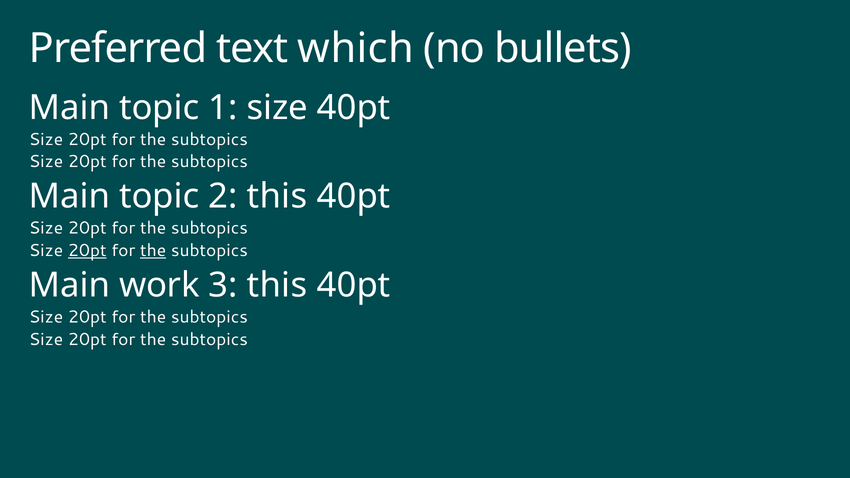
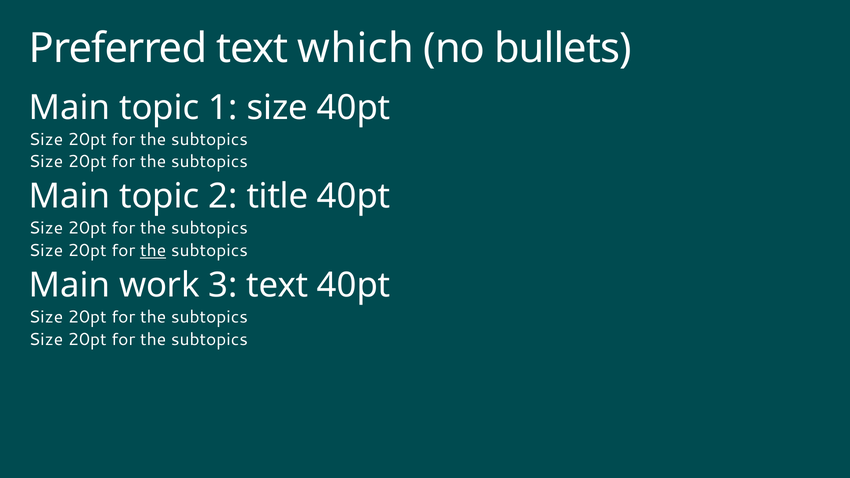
2 this: this -> title
20pt at (87, 250) underline: present -> none
3 this: this -> text
